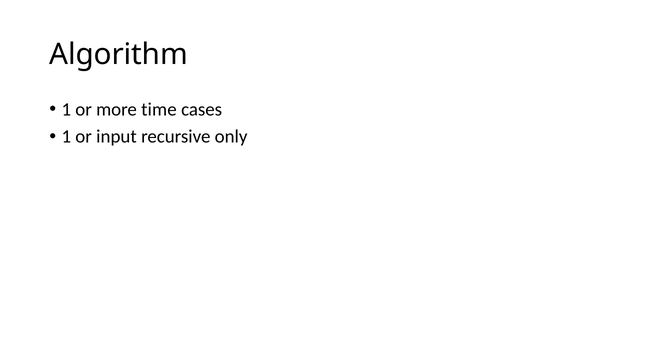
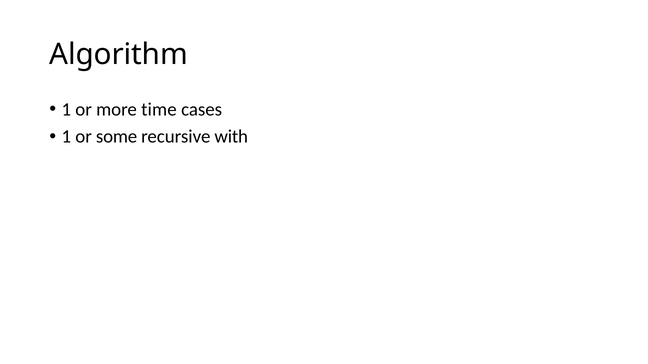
input: input -> some
only: only -> with
